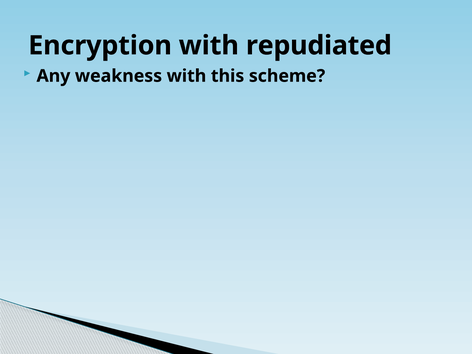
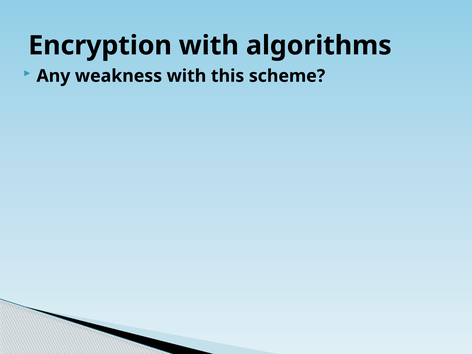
repudiated: repudiated -> algorithms
